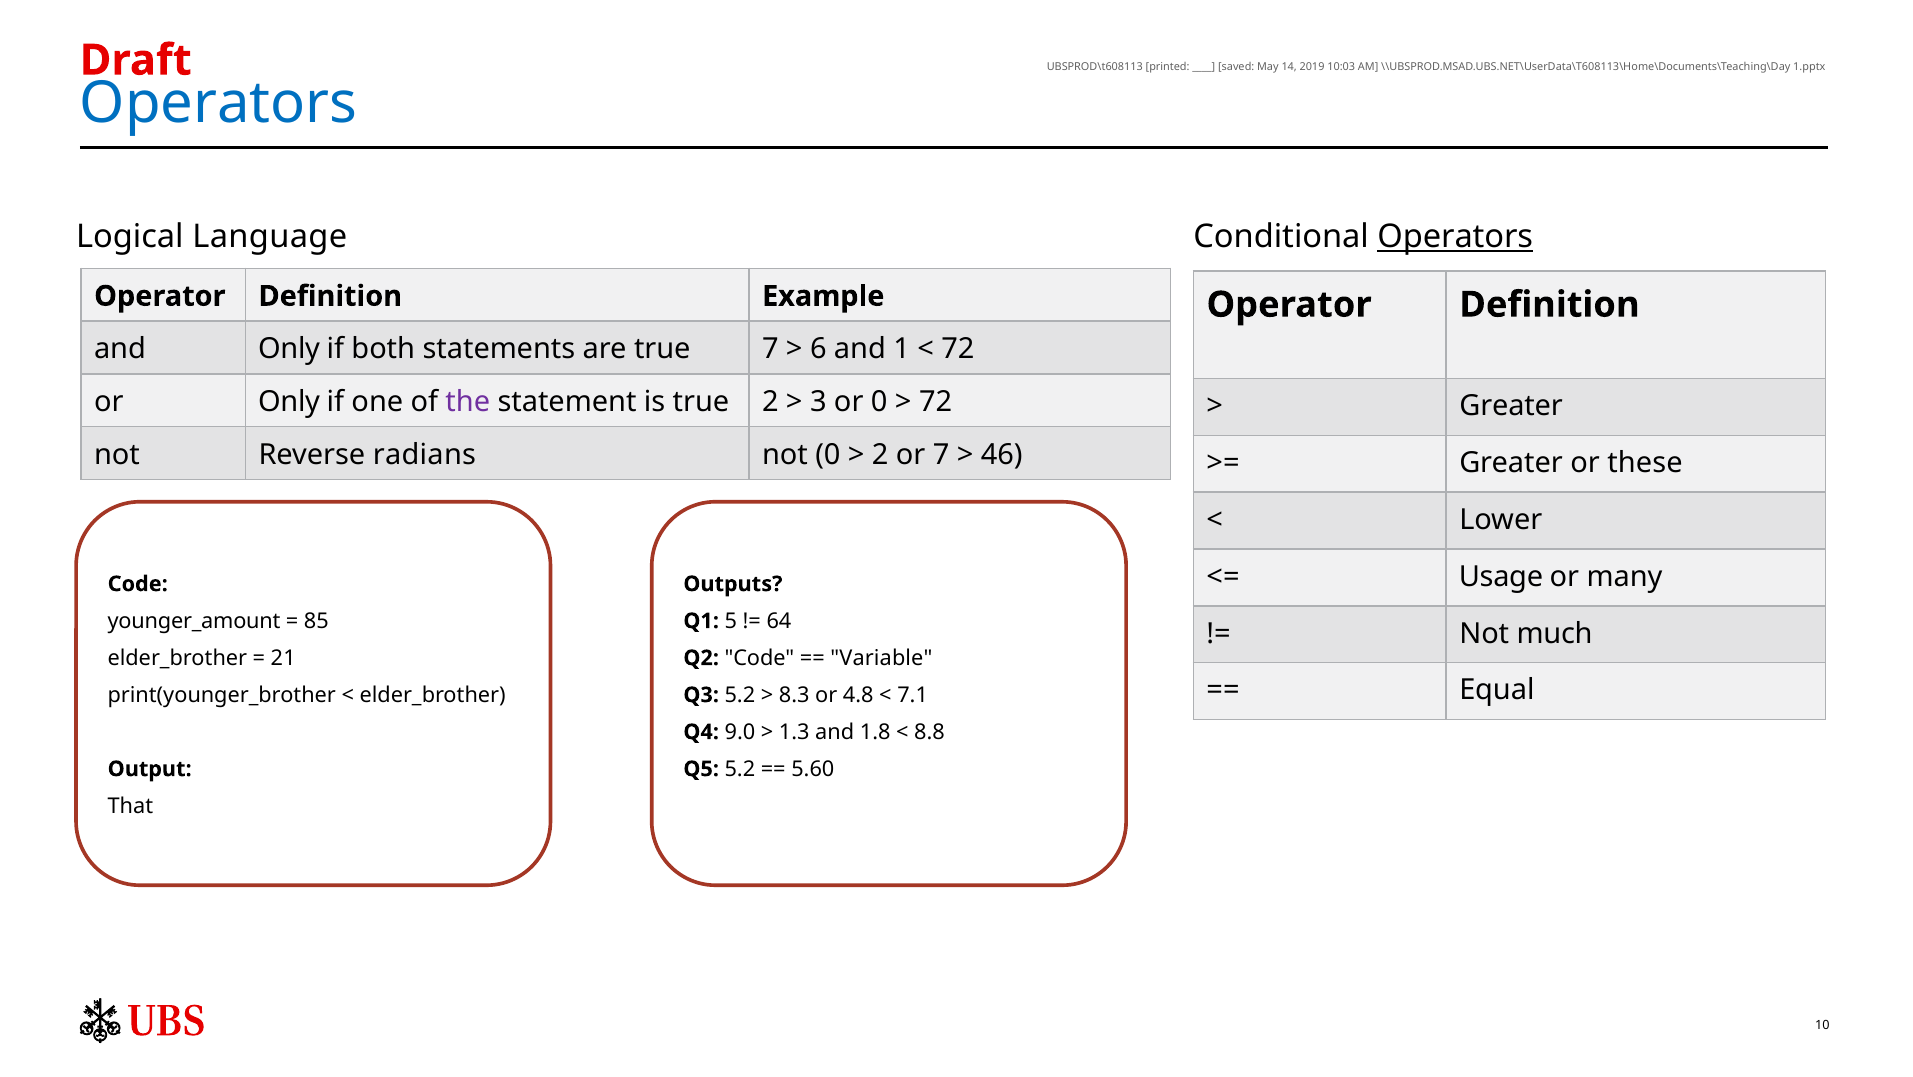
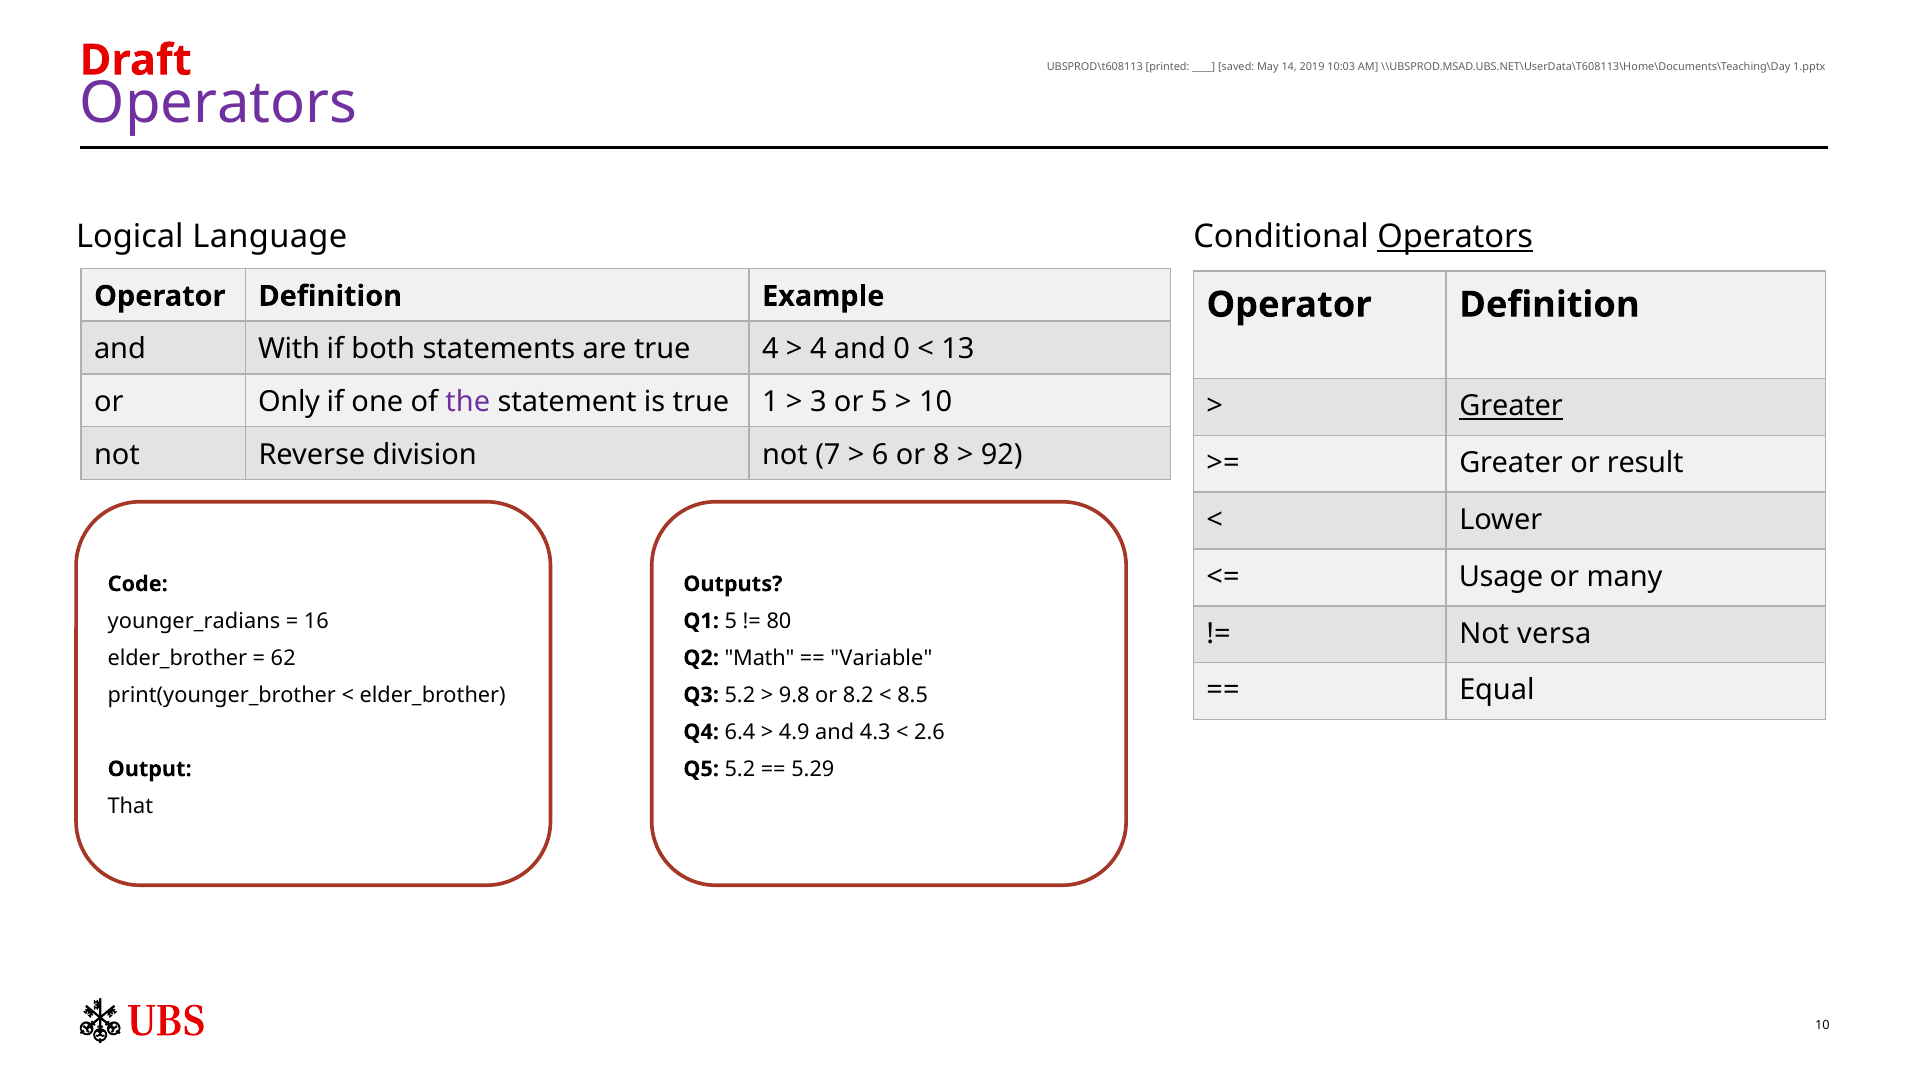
Operators at (218, 104) colour: blue -> purple
and Only: Only -> With
true 7: 7 -> 4
6 at (818, 349): 6 -> 4
1: 1 -> 0
72 at (958, 349): 72 -> 13
true 2: 2 -> 1
or 0: 0 -> 5
72 at (936, 401): 72 -> 10
Greater at (1511, 406) underline: none -> present
radians: radians -> division
not 0: 0 -> 7
2 at (880, 454): 2 -> 6
or 7: 7 -> 8
46: 46 -> 92
these: these -> result
younger_amount: younger_amount -> younger_radians
85: 85 -> 16
64: 64 -> 80
much: much -> versa
21: 21 -> 62
Q2 Code: Code -> Math
8.3: 8.3 -> 9.8
4.8: 4.8 -> 8.2
7.1: 7.1 -> 8.5
9.0: 9.0 -> 6.4
1.3: 1.3 -> 4.9
1.8: 1.8 -> 4.3
8.8: 8.8 -> 2.6
5.60: 5.60 -> 5.29
